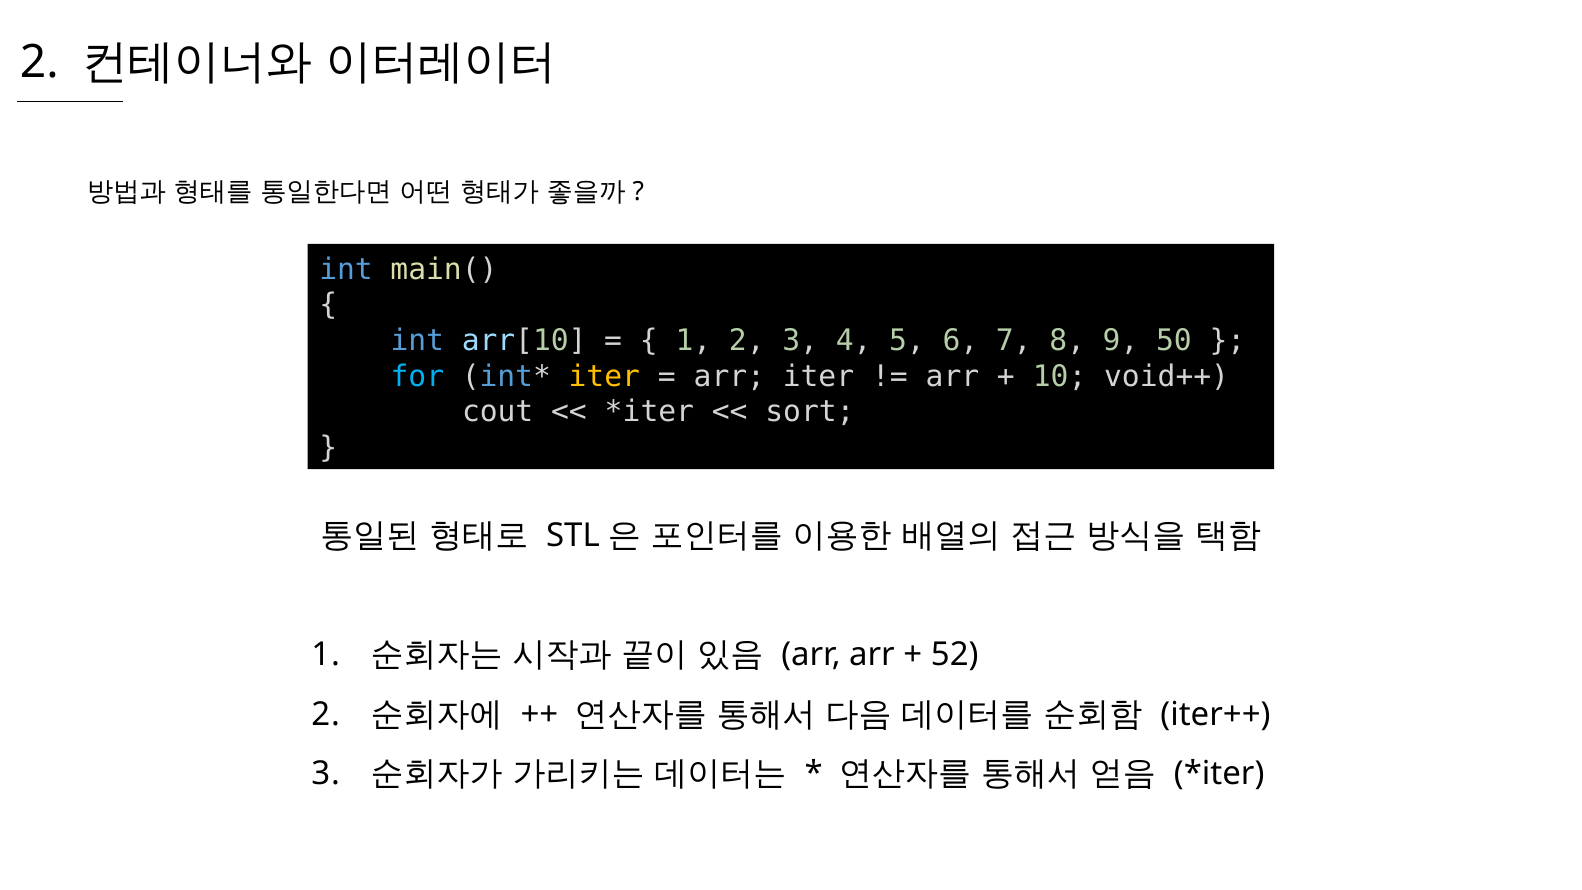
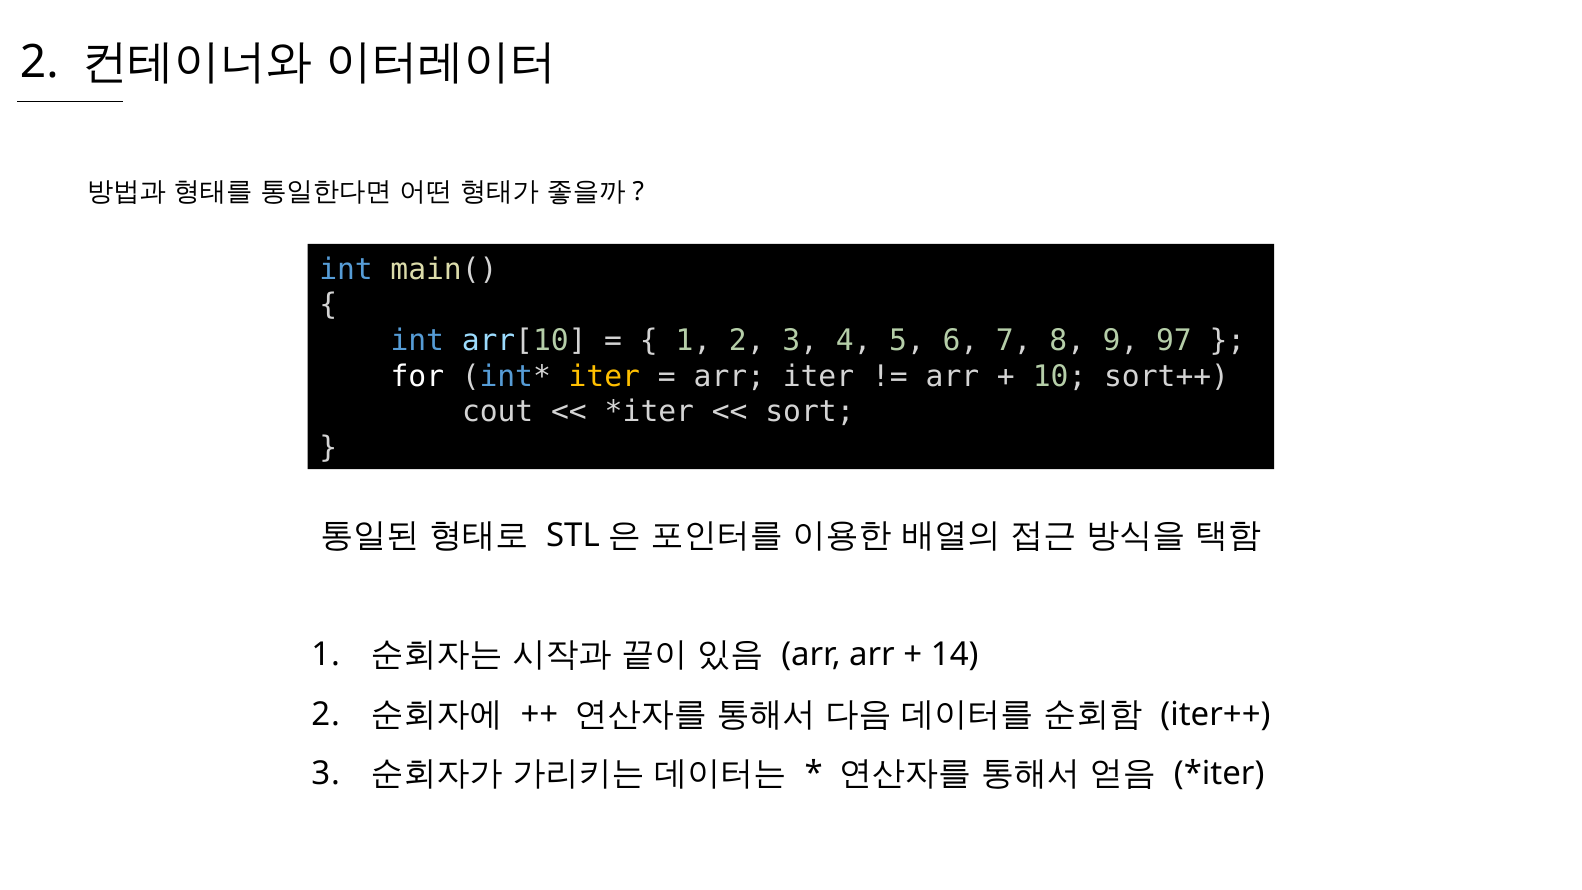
50: 50 -> 97
for colour: light blue -> white
void++: void++ -> sort++
52: 52 -> 14
